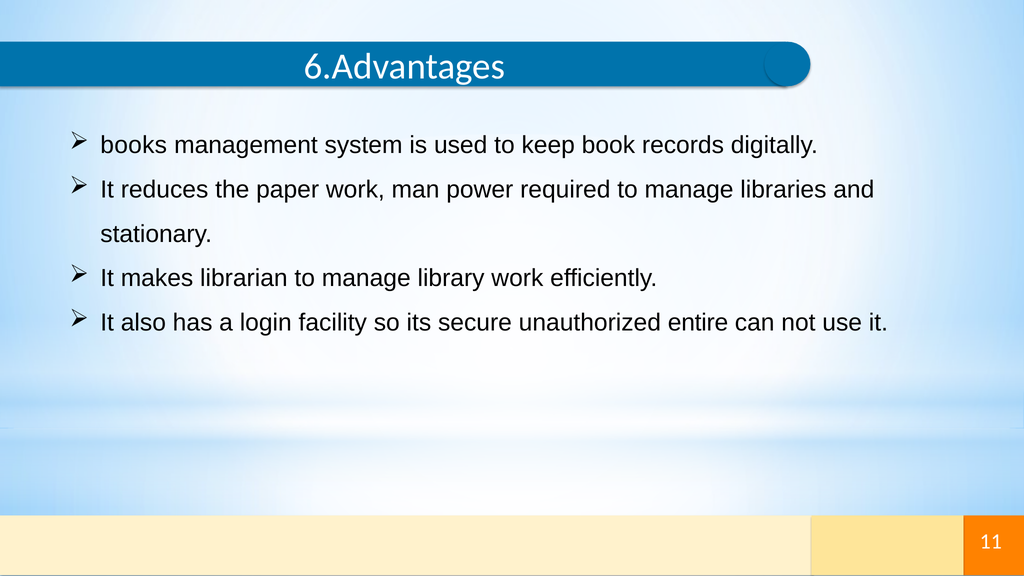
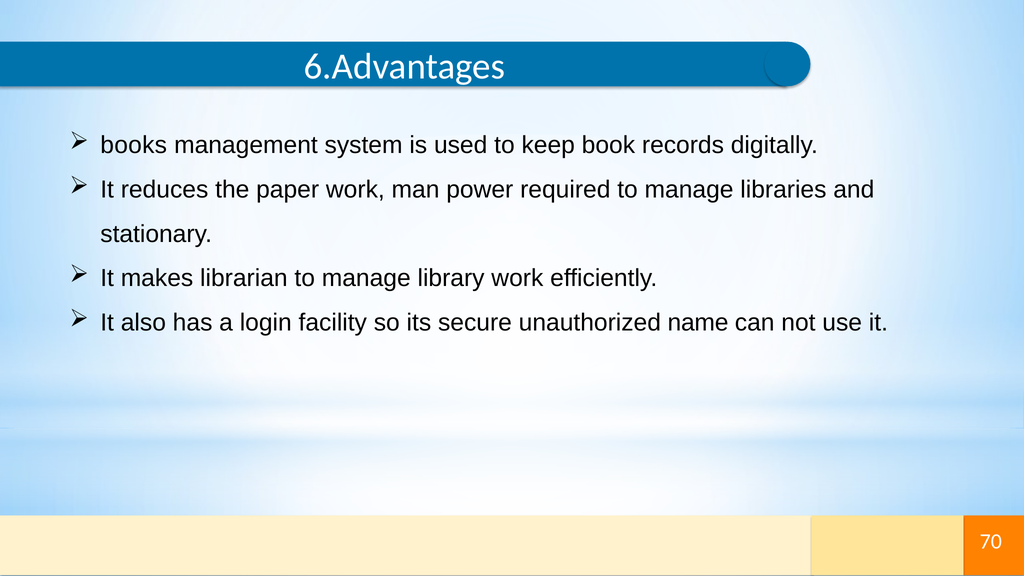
entire: entire -> name
11: 11 -> 70
